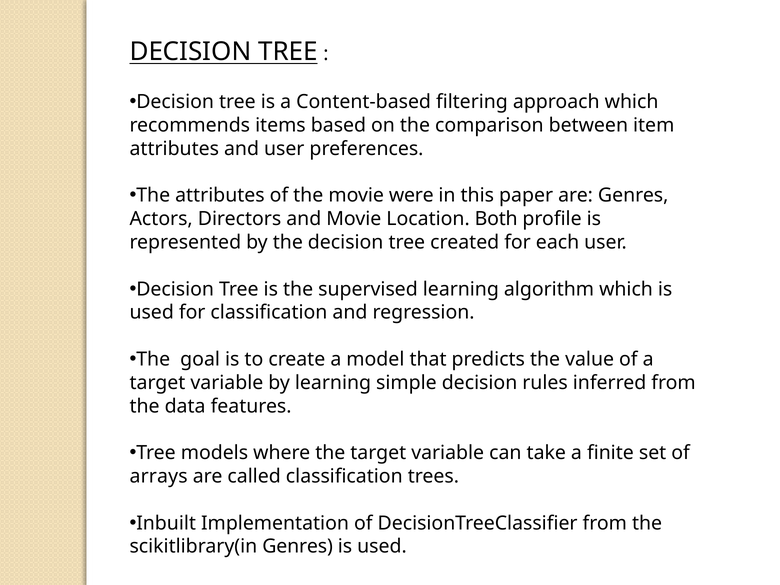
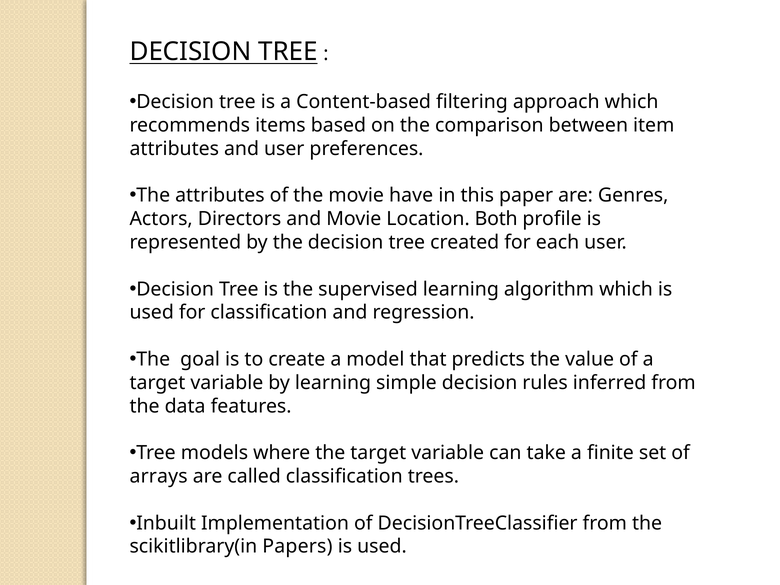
were: were -> have
scikitlibrary(in Genres: Genres -> Papers
